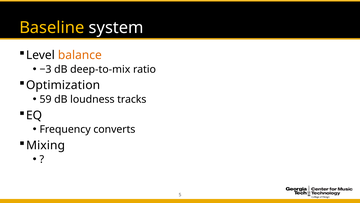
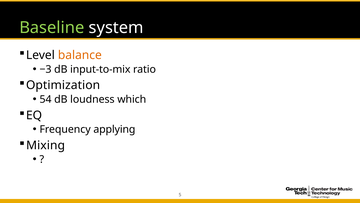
Baseline colour: yellow -> light green
deep-to-mix: deep-to-mix -> input-to-mix
59: 59 -> 54
tracks: tracks -> which
converts: converts -> applying
